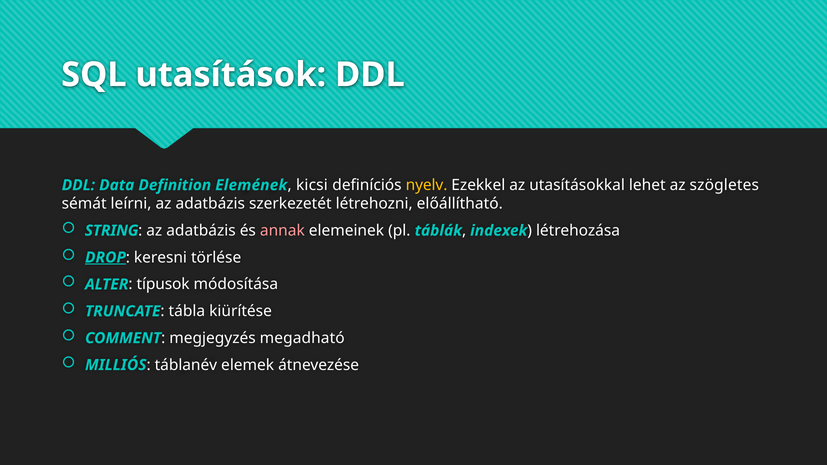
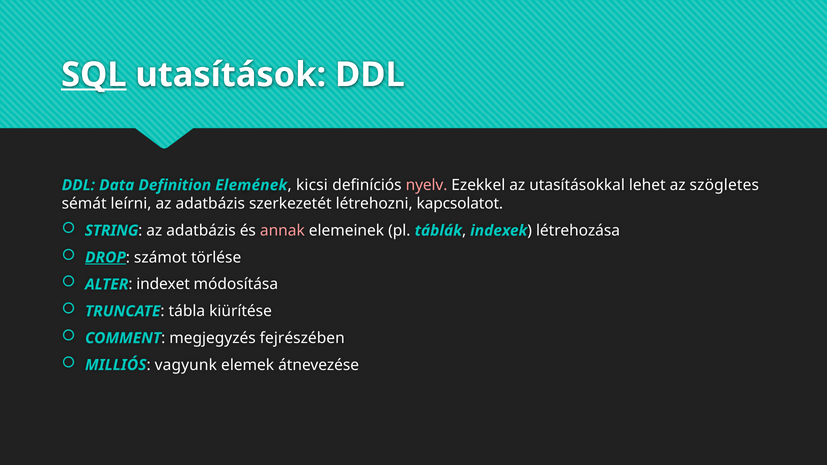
SQL underline: none -> present
nyelv colour: yellow -> pink
előállítható: előállítható -> kapcsolatot
keresni: keresni -> számot
típusok: típusok -> indexet
megadható: megadható -> fejrészében
táblanév: táblanév -> vagyunk
